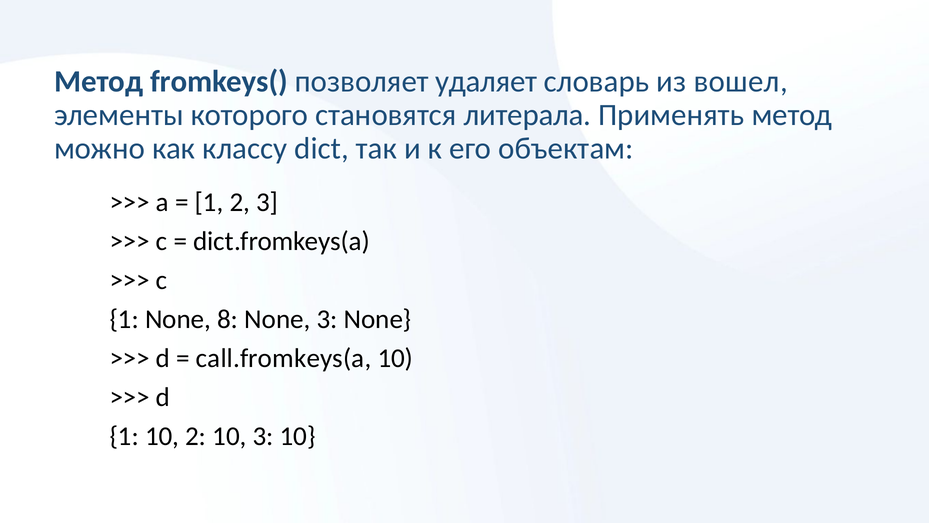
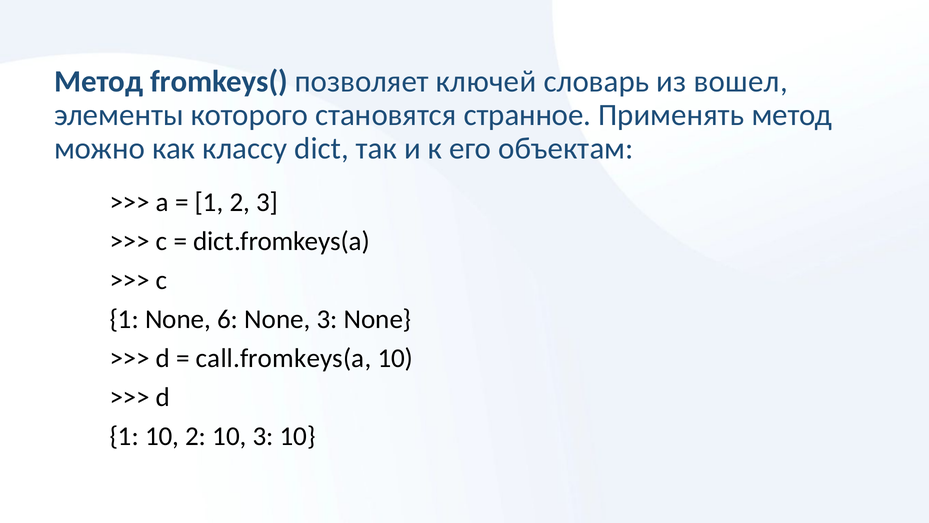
удаляет: удаляет -> ключей
литерала: литерала -> странное
8: 8 -> 6
